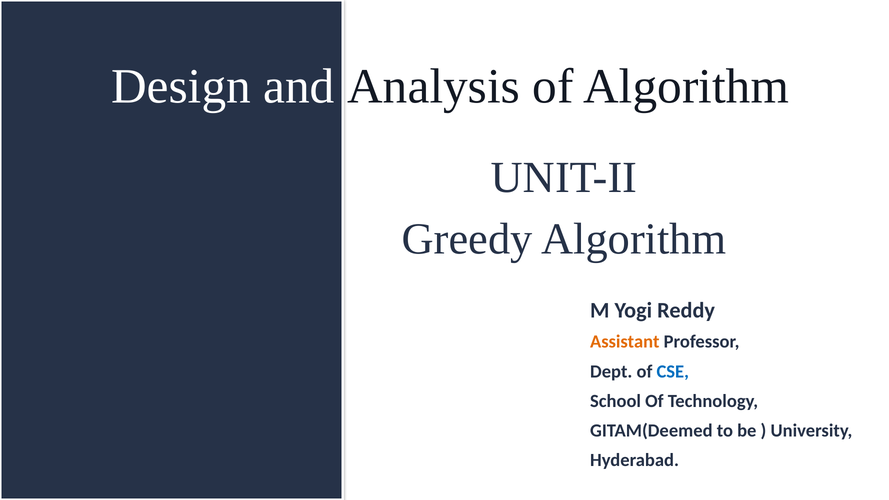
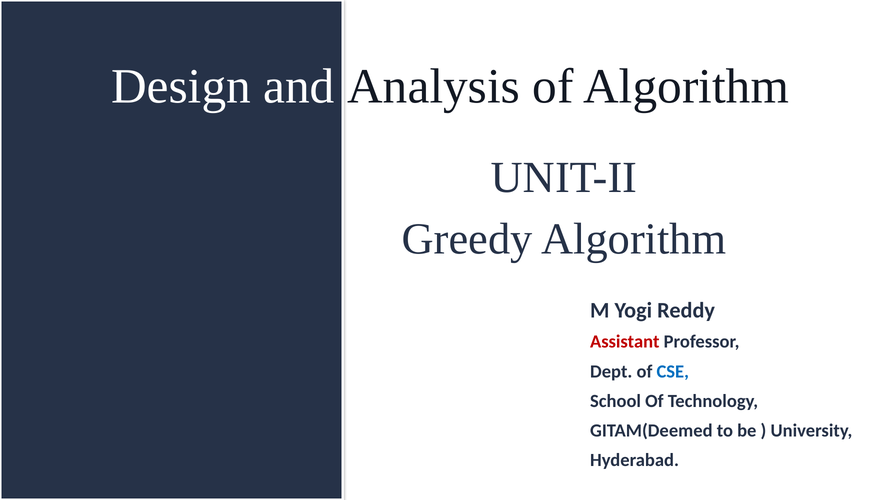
Assistant colour: orange -> red
